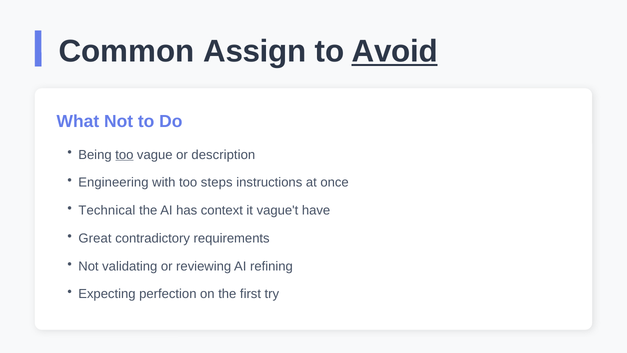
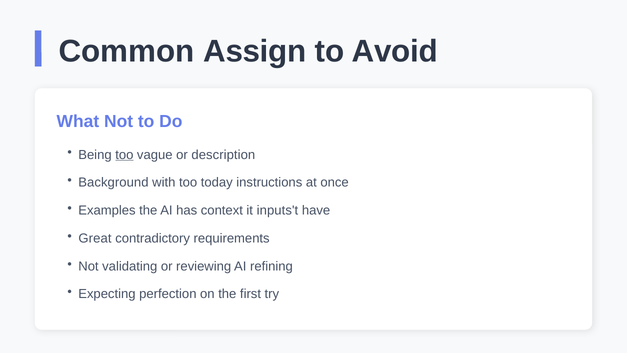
Avoid underline: present -> none
Engineering: Engineering -> Background
steps: steps -> today
Technical: Technical -> Examples
vague't: vague't -> inputs't
